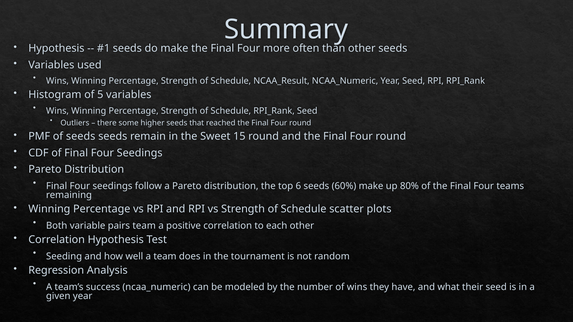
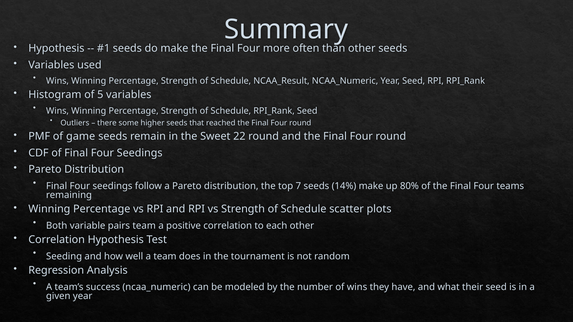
of seeds: seeds -> game
15: 15 -> 22
6: 6 -> 7
60%: 60% -> 14%
